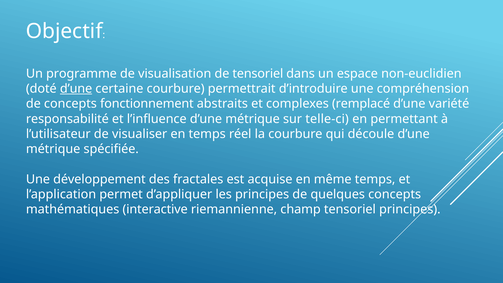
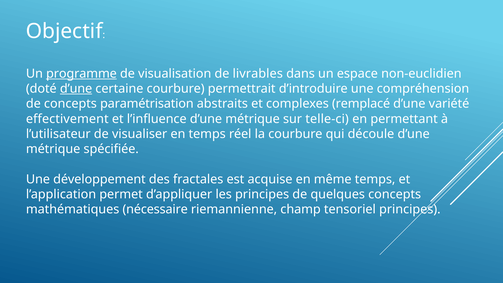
programme underline: none -> present
de tensoriel: tensoriel -> livrables
fonctionnement: fonctionnement -> paramétrisation
responsabilité: responsabilité -> effectivement
interactive: interactive -> nécessaire
